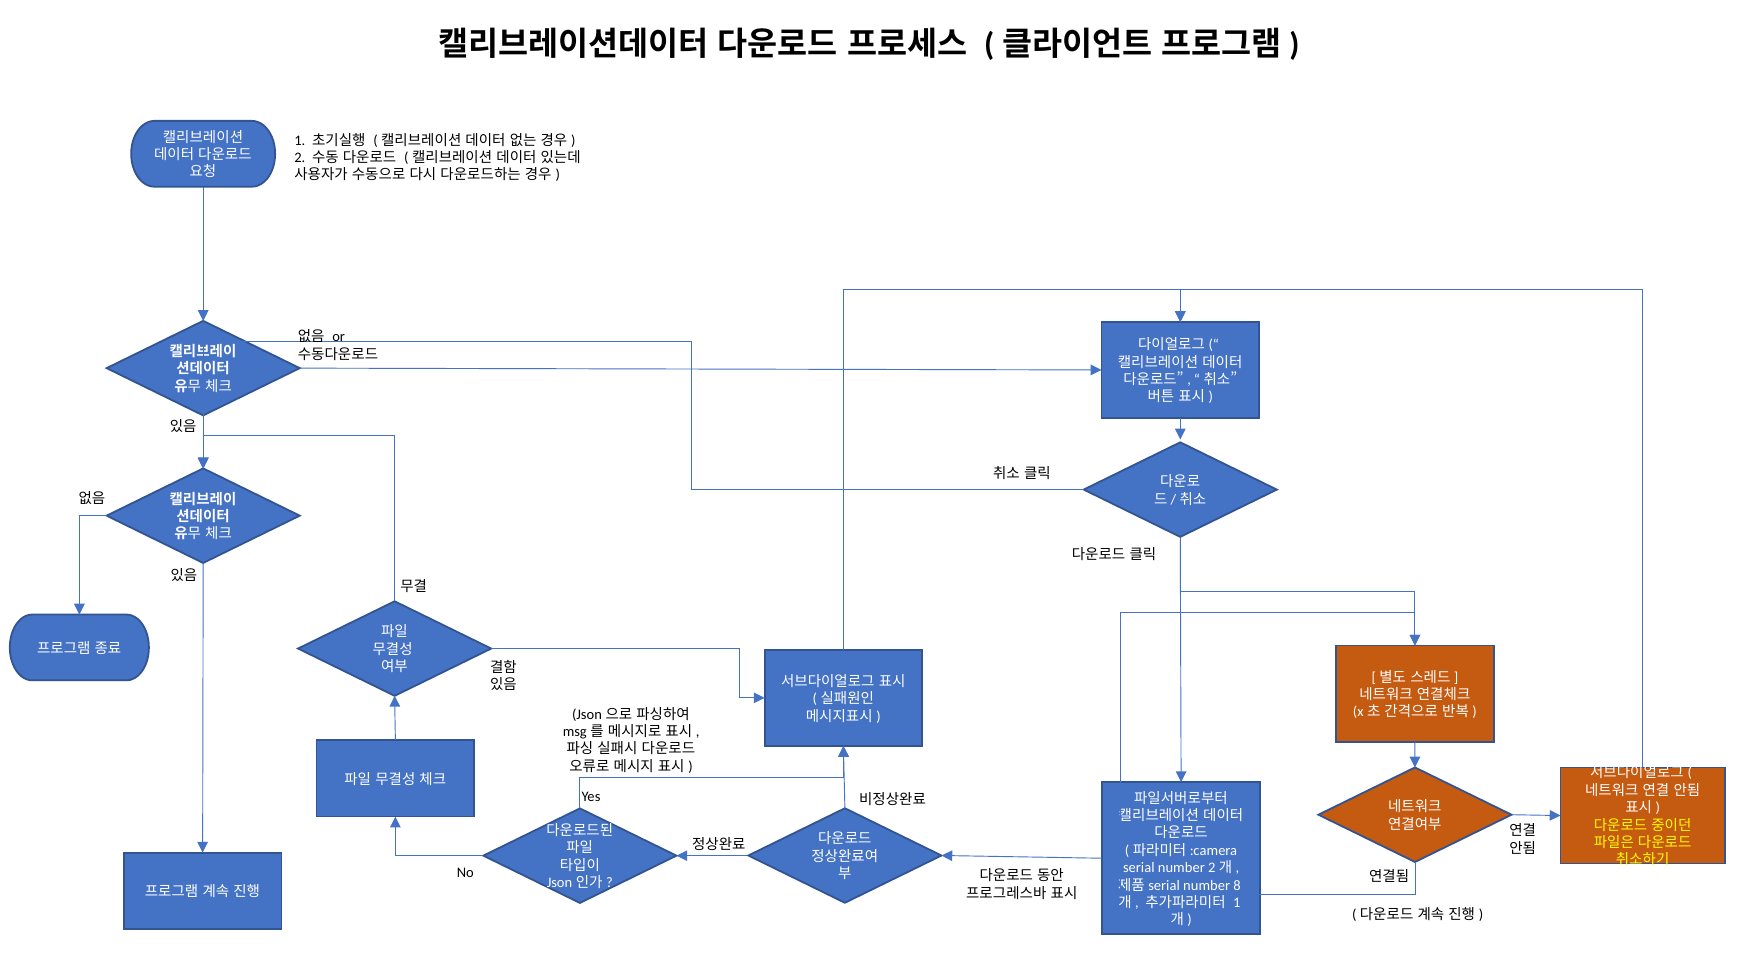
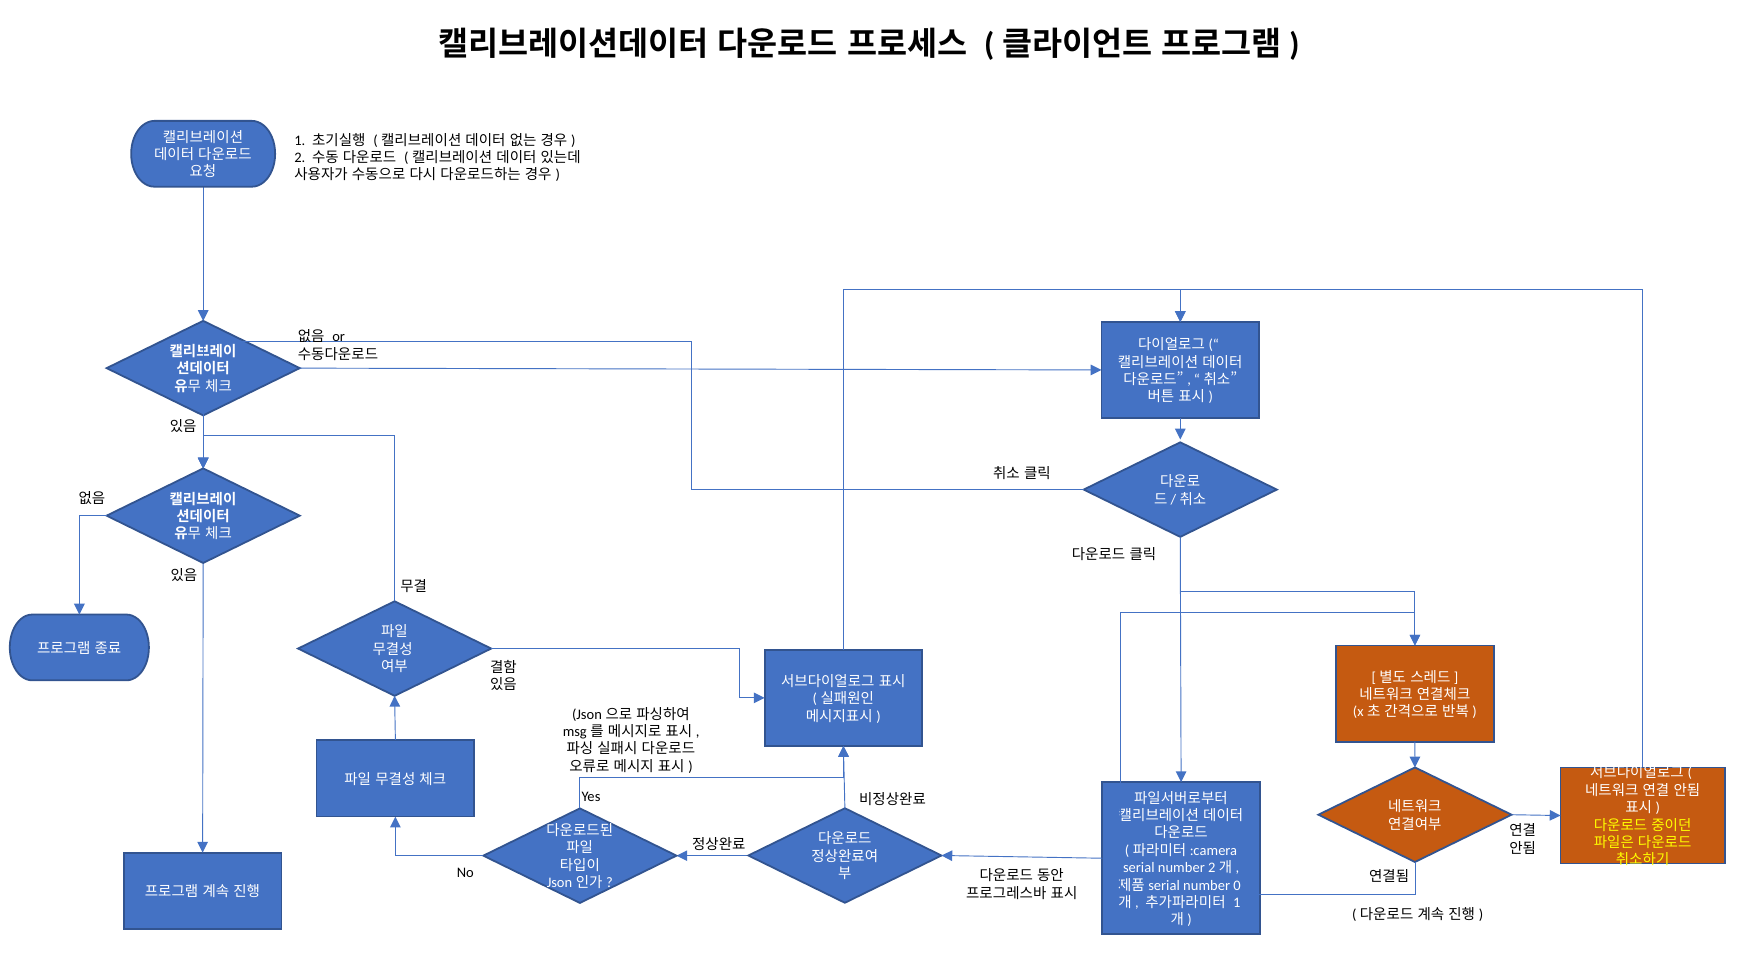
8: 8 -> 0
